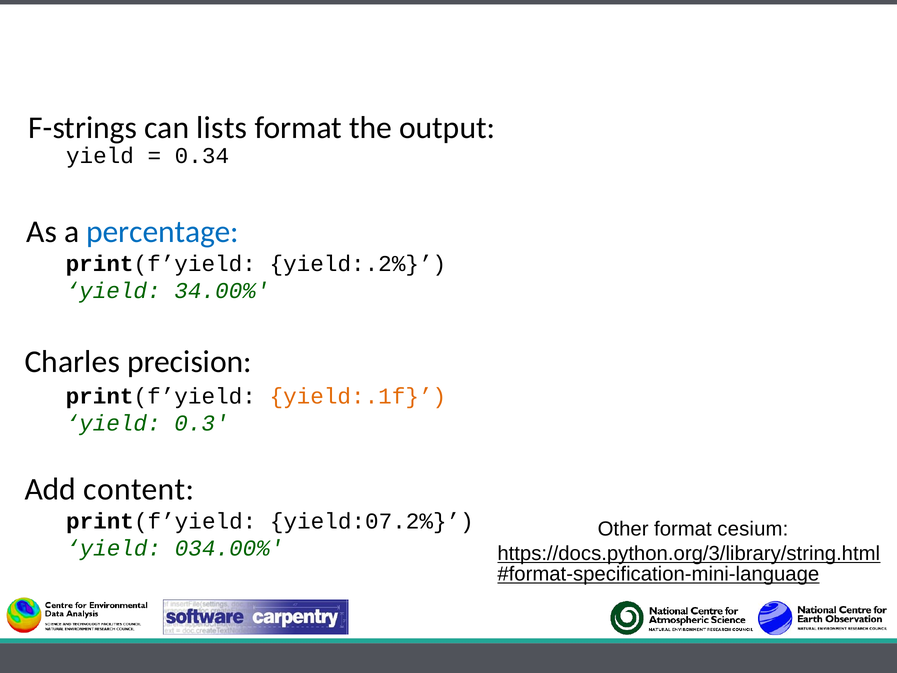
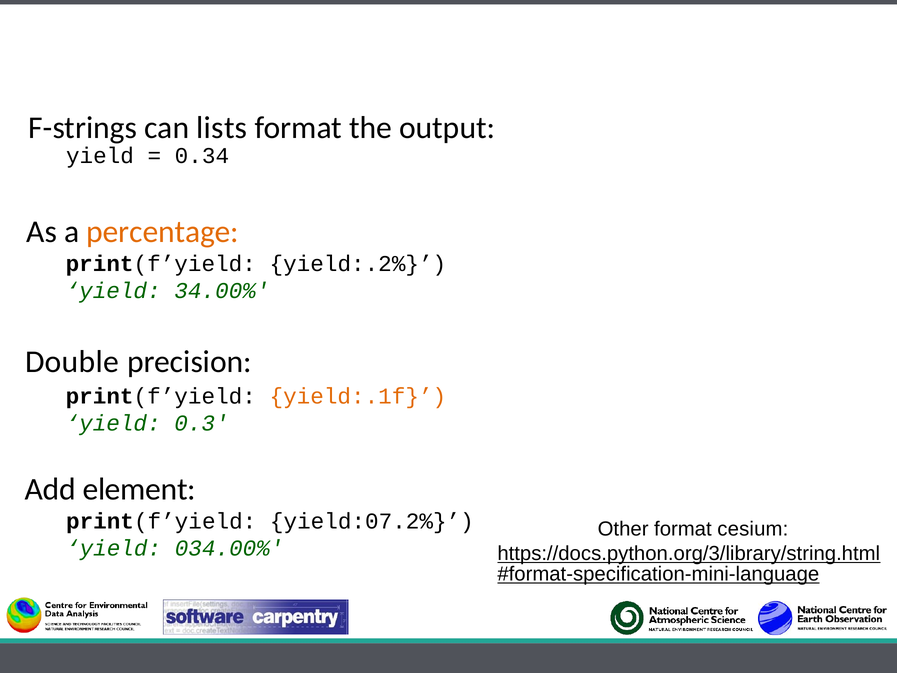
percentage colour: blue -> orange
Charles: Charles -> Double
content: content -> element
